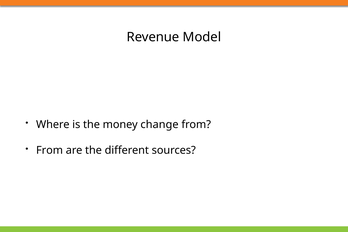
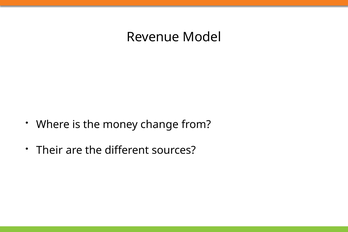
From at (50, 150): From -> Their
